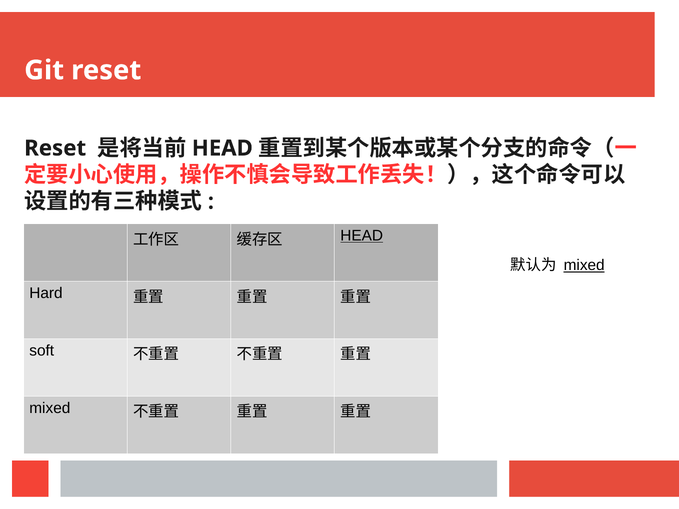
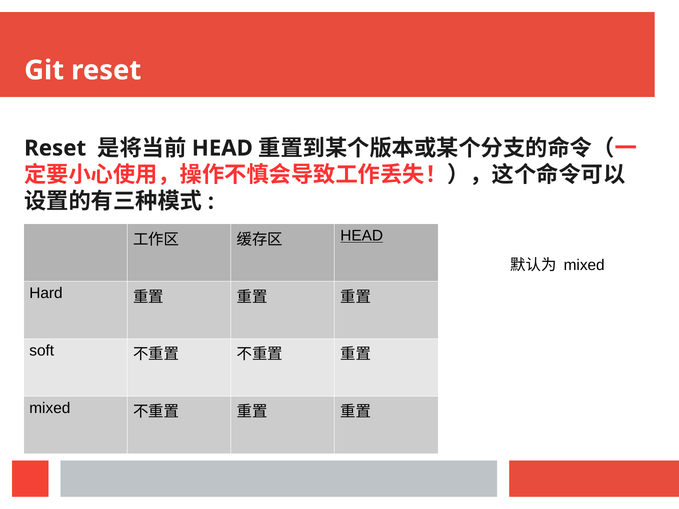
mixed at (584, 266) underline: present -> none
